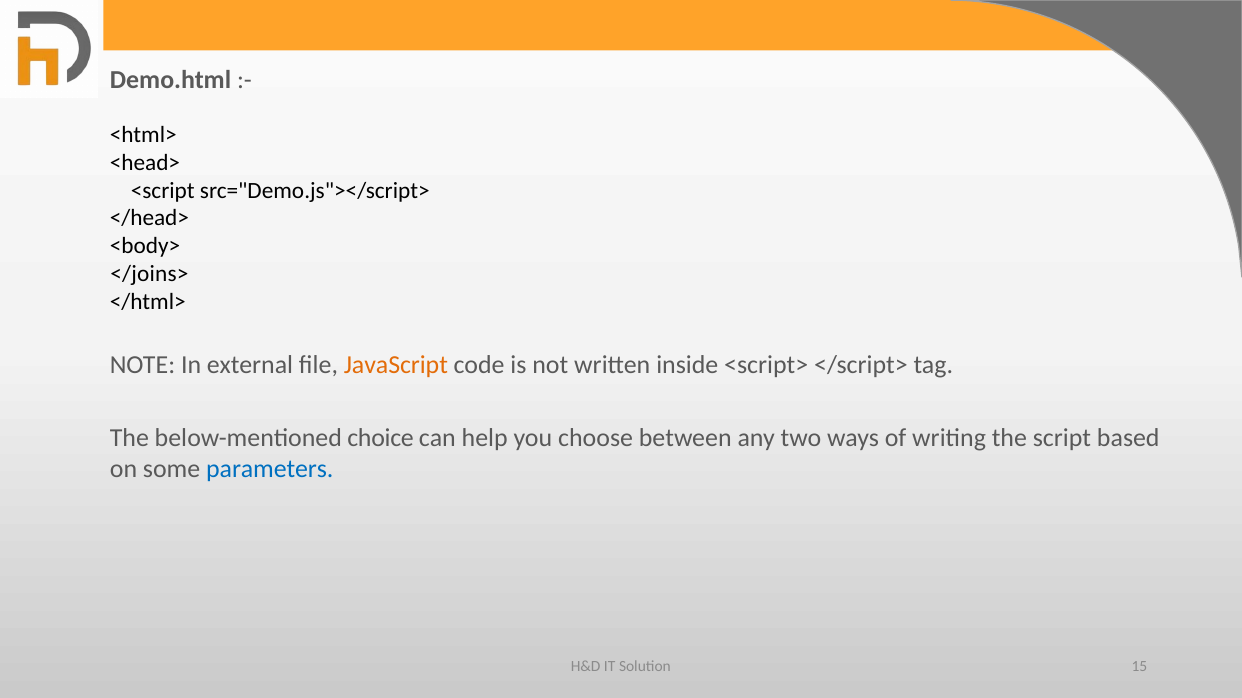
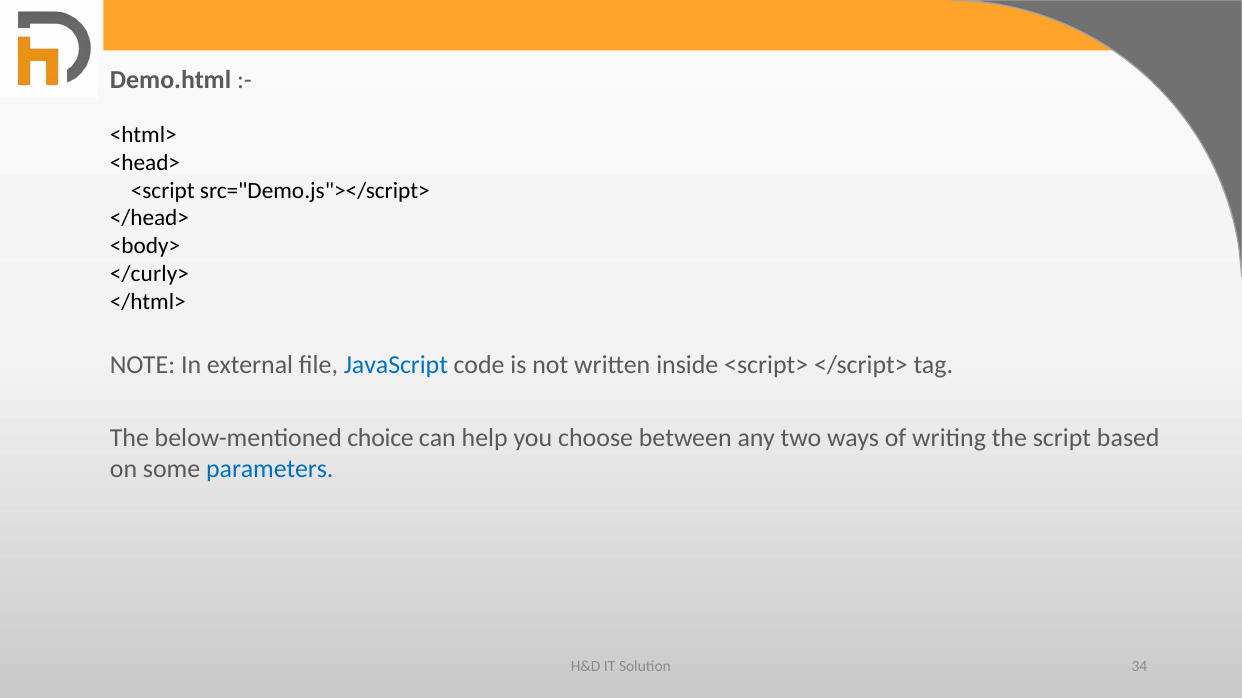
</joins>: </joins> -> </curly>
JavaScript colour: orange -> blue
15: 15 -> 34
